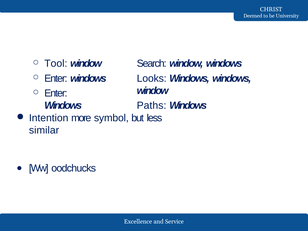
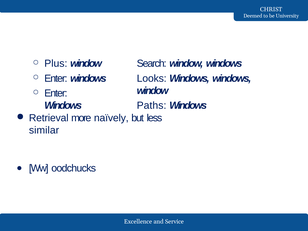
Tool: Tool -> Plus
Intention: Intention -> Retrieval
symbol: symbol -> naïvely
